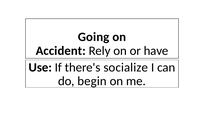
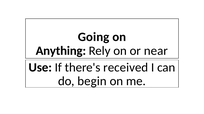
Accident: Accident -> Anything
have: have -> near
socialize: socialize -> received
